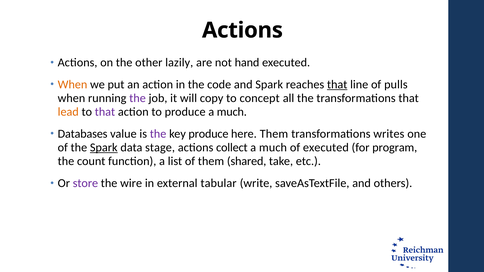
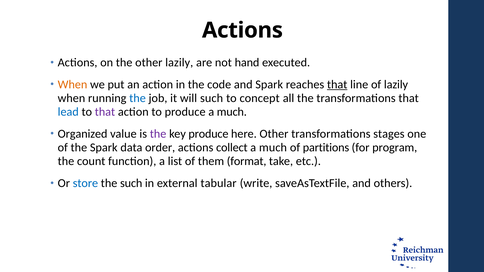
of pulls: pulls -> lazily
the at (138, 98) colour: purple -> blue
will copy: copy -> such
lead colour: orange -> blue
Databases: Databases -> Organized
here Them: Them -> Other
writes: writes -> stages
Spark at (104, 148) underline: present -> none
stage: stage -> order
of executed: executed -> partitions
shared: shared -> format
store colour: purple -> blue
the wire: wire -> such
